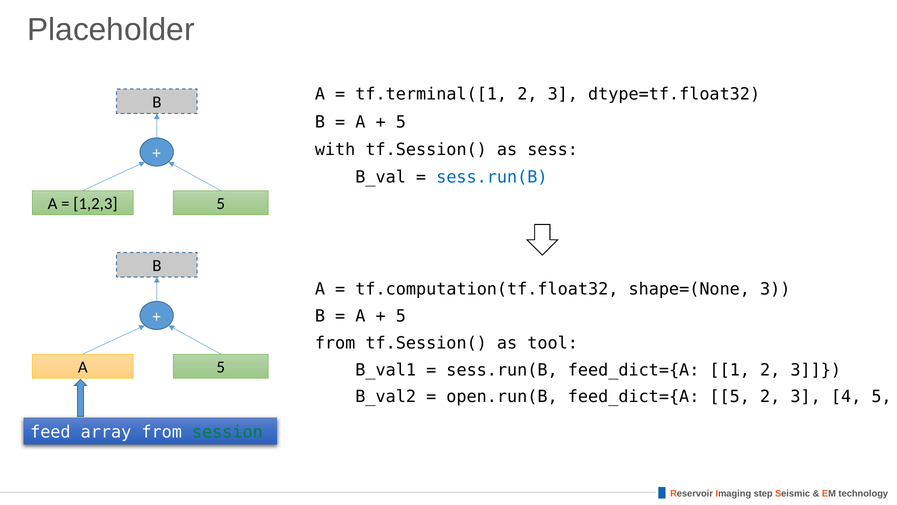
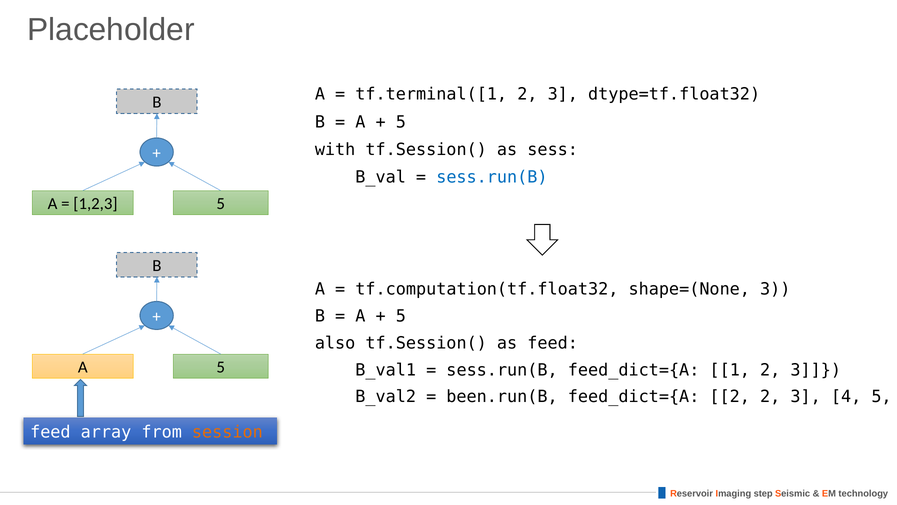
from at (335, 343): from -> also
as tool: tool -> feed
open.run(B: open.run(B -> been.run(B
feed_dict={A 5: 5 -> 2
session colour: green -> orange
